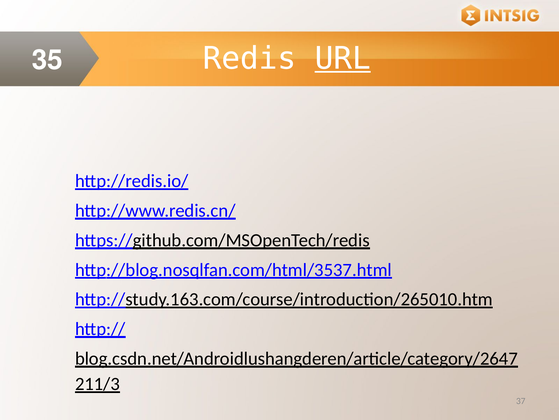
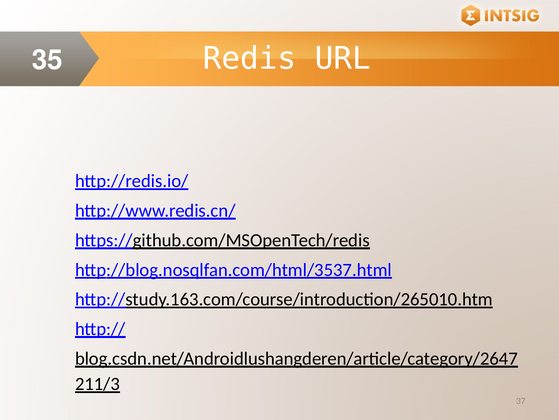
URL underline: present -> none
